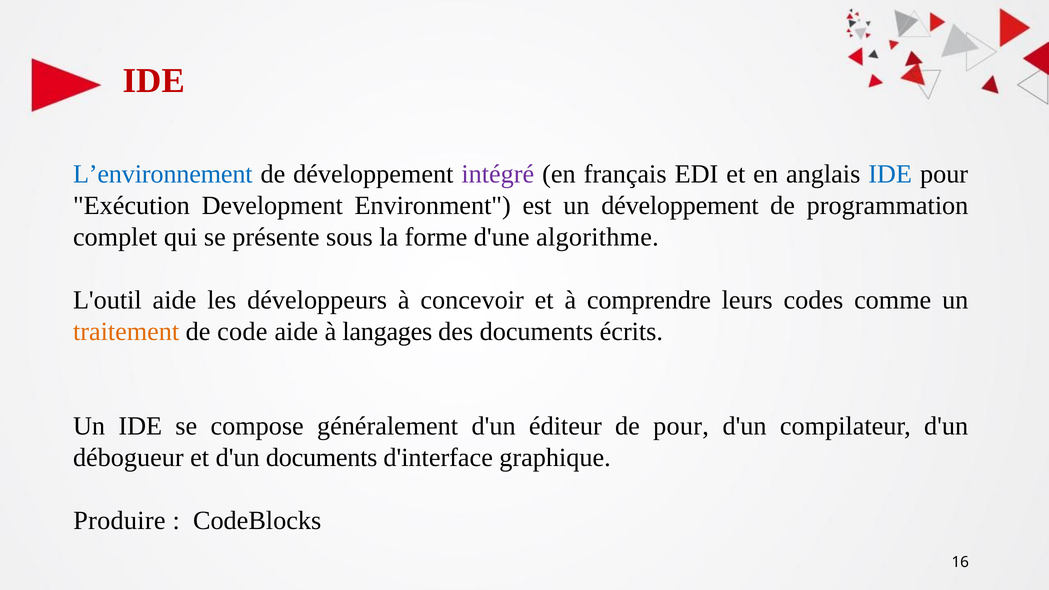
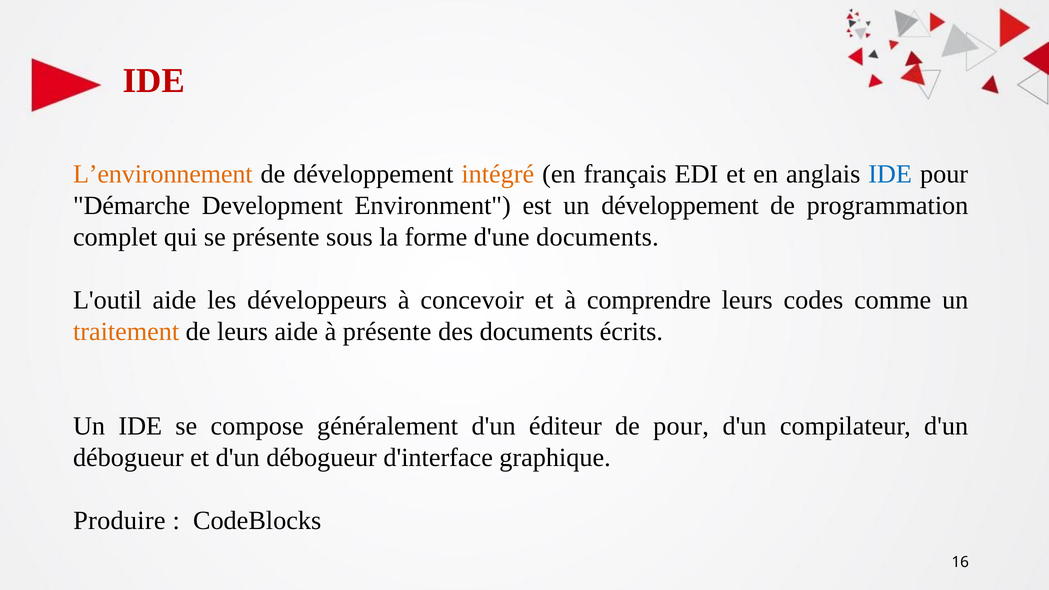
L’environnement colour: blue -> orange
intégré colour: purple -> orange
Exécution: Exécution -> Démarche
d'une algorithme: algorithme -> documents
de code: code -> leurs
à langages: langages -> présente
et d'un documents: documents -> débogueur
